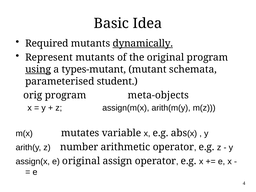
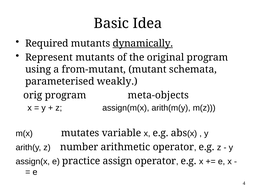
using underline: present -> none
types-mutant: types-mutant -> from-mutant
student: student -> weakly
e original: original -> practice
